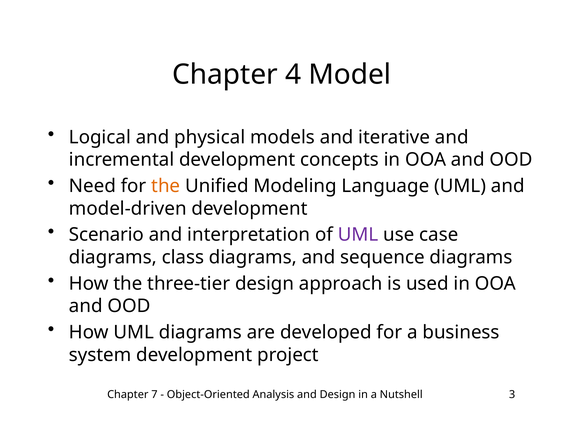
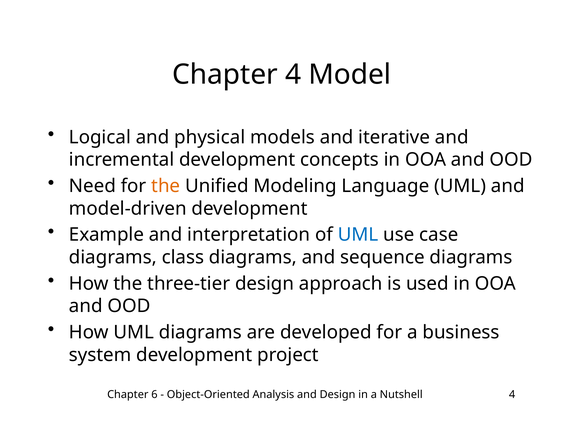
Scenario: Scenario -> Example
UML at (358, 235) colour: purple -> blue
7: 7 -> 6
Nutshell 3: 3 -> 4
